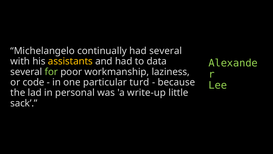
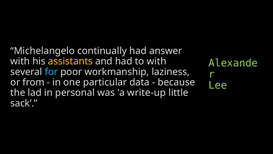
had several: several -> answer
to data: data -> with
for colour: light green -> light blue
code: code -> from
turd: turd -> data
